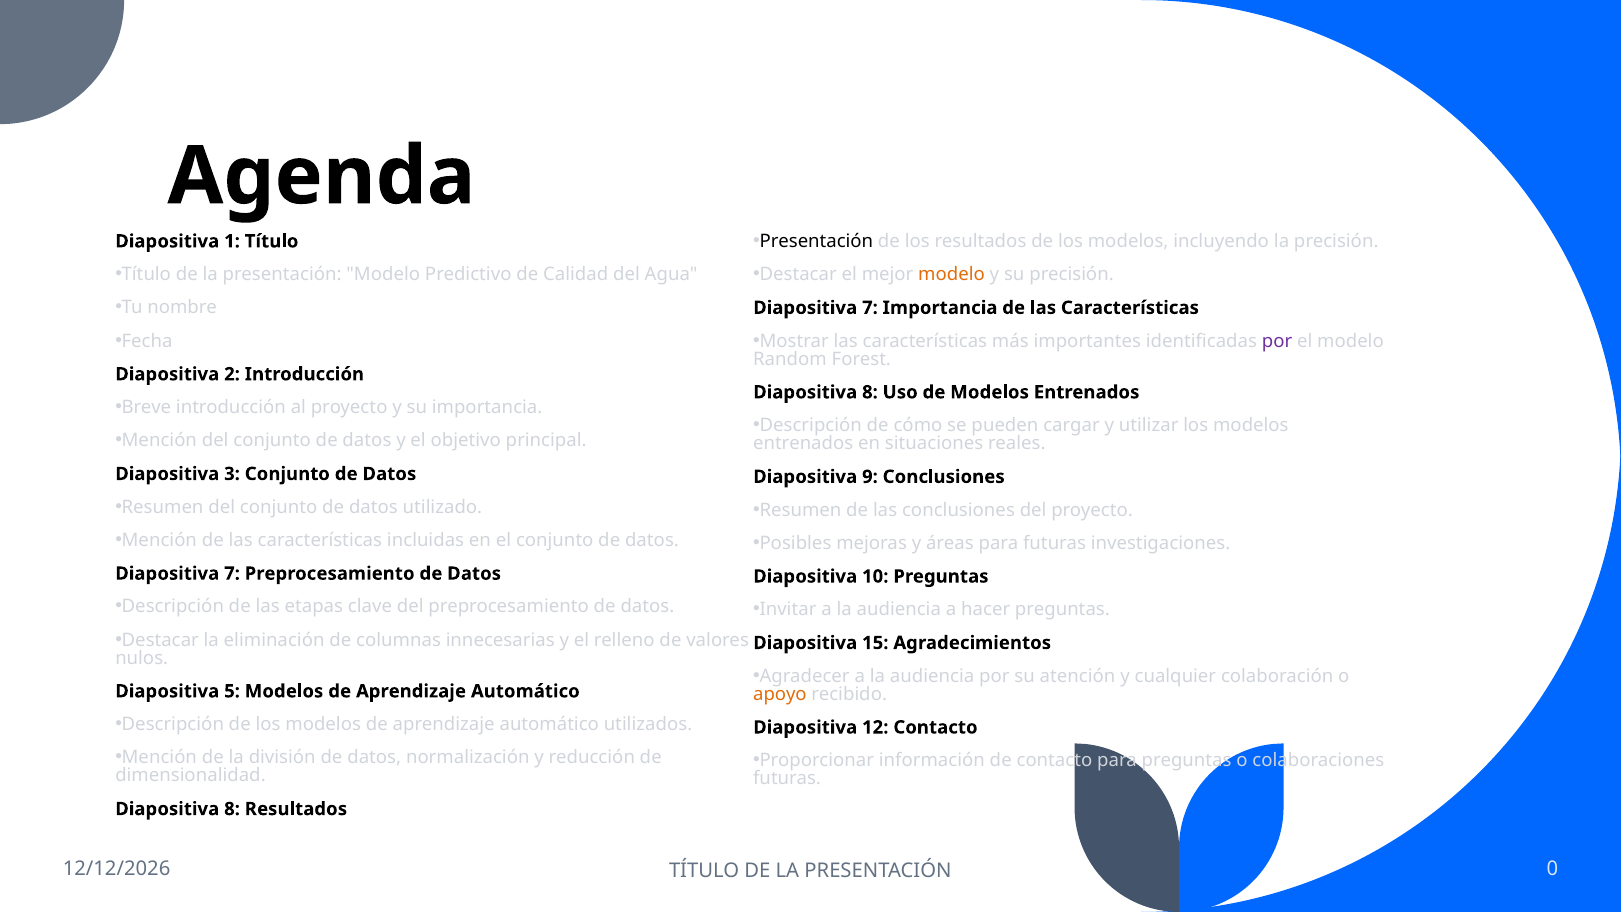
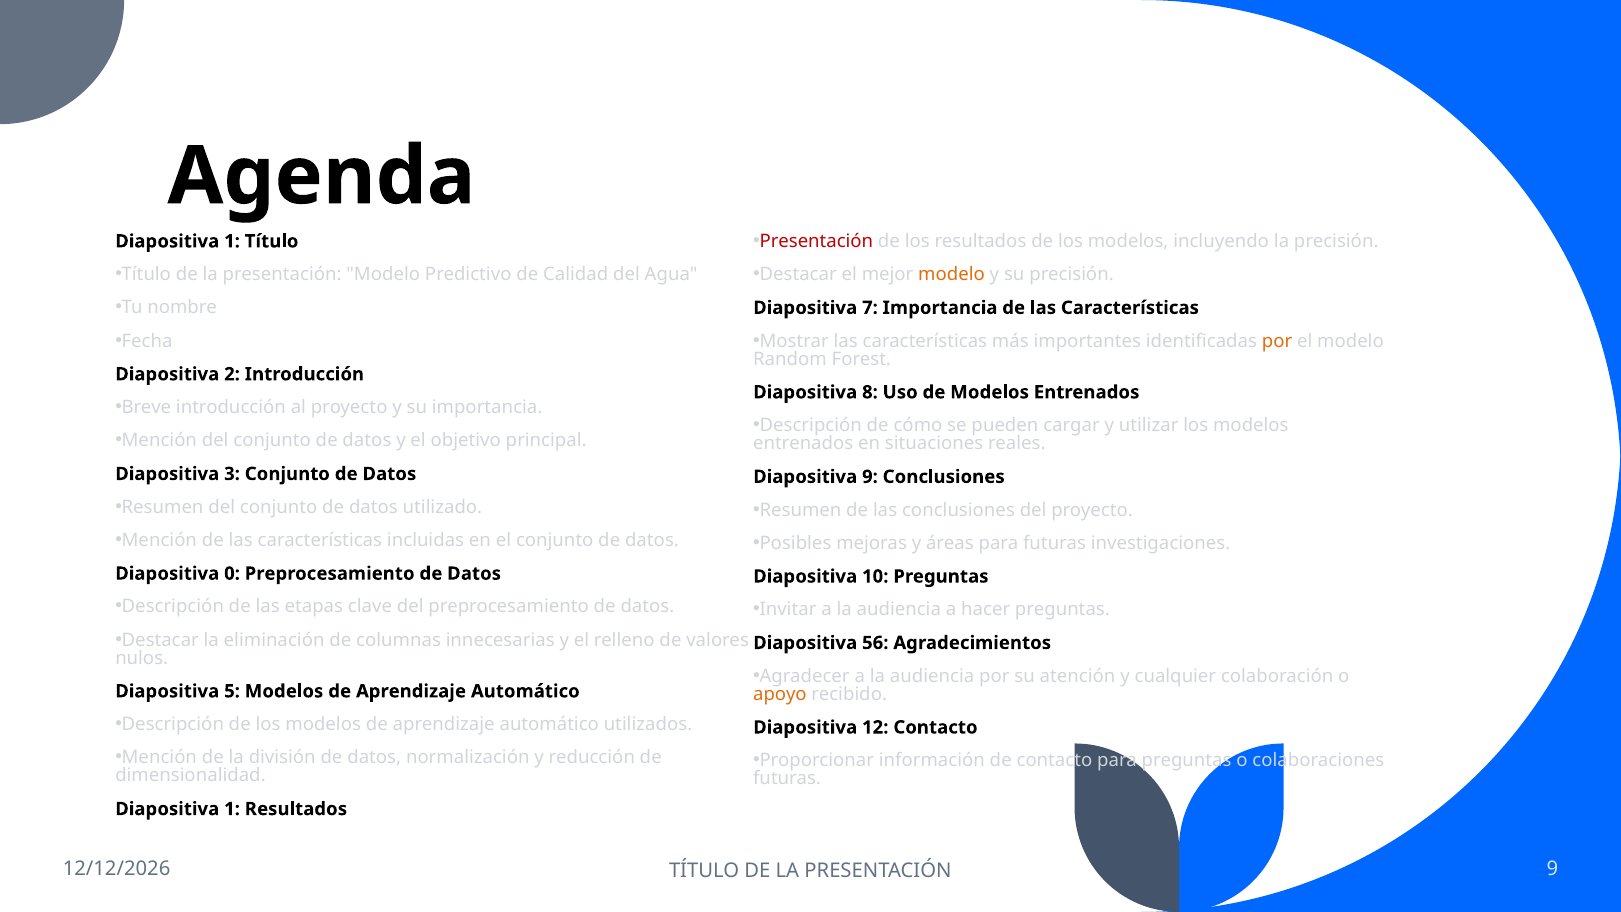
Presentación at (816, 241) colour: black -> red
por at (1277, 341) colour: purple -> orange
7 at (232, 573): 7 -> 0
15: 15 -> 56
8 at (232, 809): 8 -> 1
PRESENTACIÓN 0: 0 -> 9
